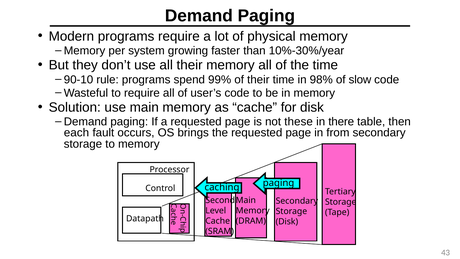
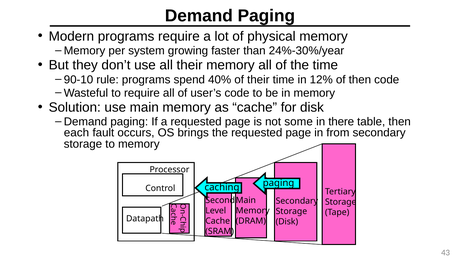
10%-30%/year: 10%-30%/year -> 24%-30%/year
99%: 99% -> 40%
98%: 98% -> 12%
of slow: slow -> then
these: these -> some
